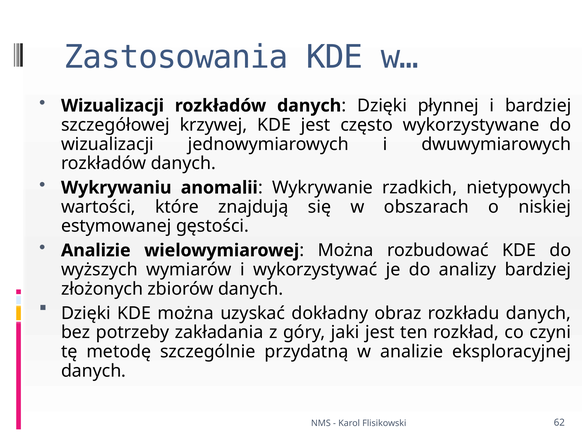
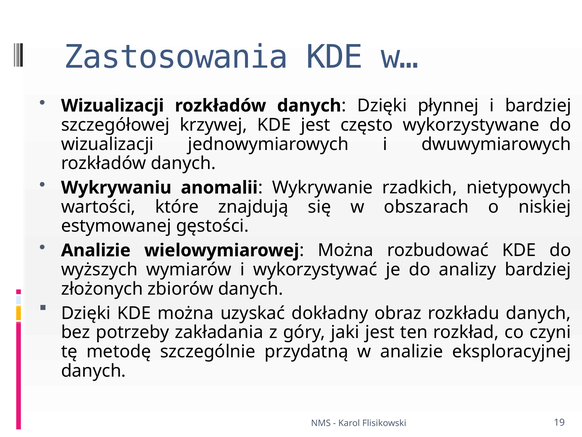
62: 62 -> 19
